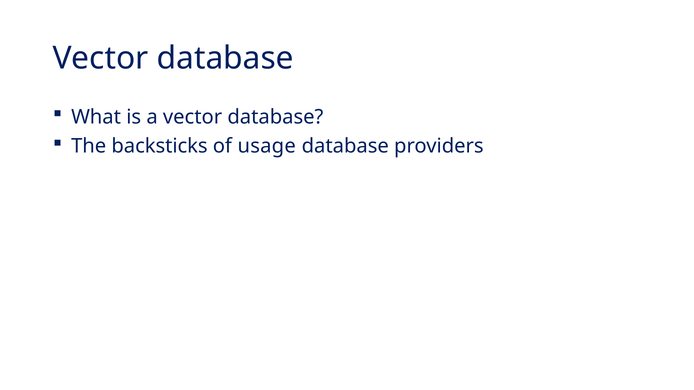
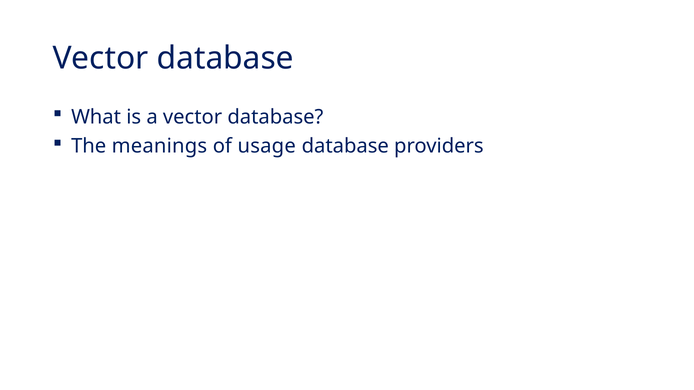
backsticks: backsticks -> meanings
